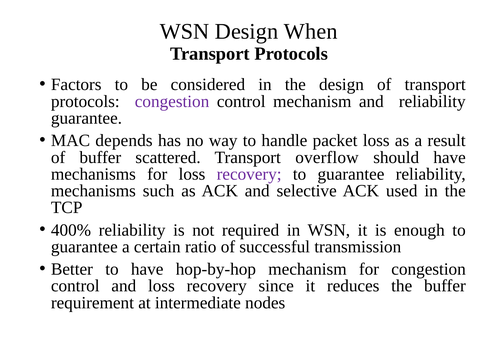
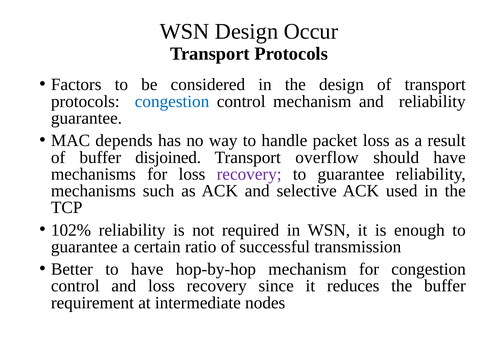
When: When -> Occur
congestion at (172, 101) colour: purple -> blue
scattered: scattered -> disjoined
400%: 400% -> 102%
